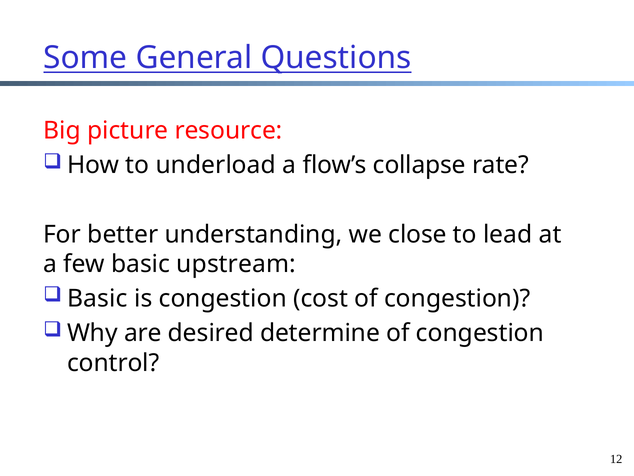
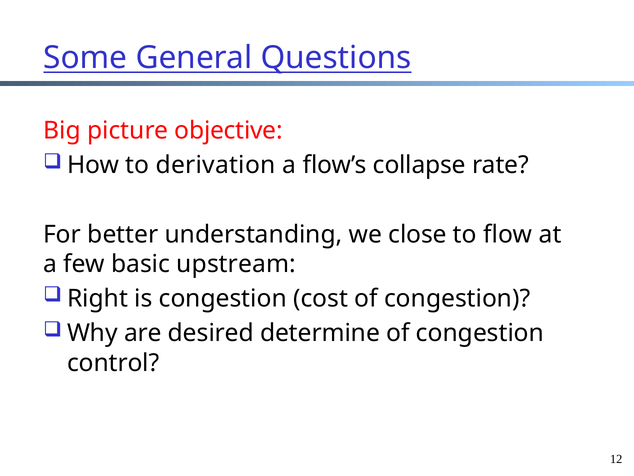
resource: resource -> objective
underload: underload -> derivation
lead: lead -> flow
Basic at (97, 298): Basic -> Right
